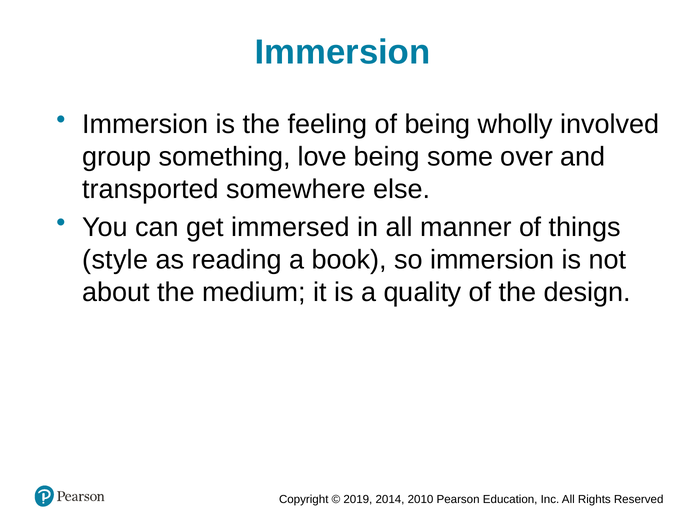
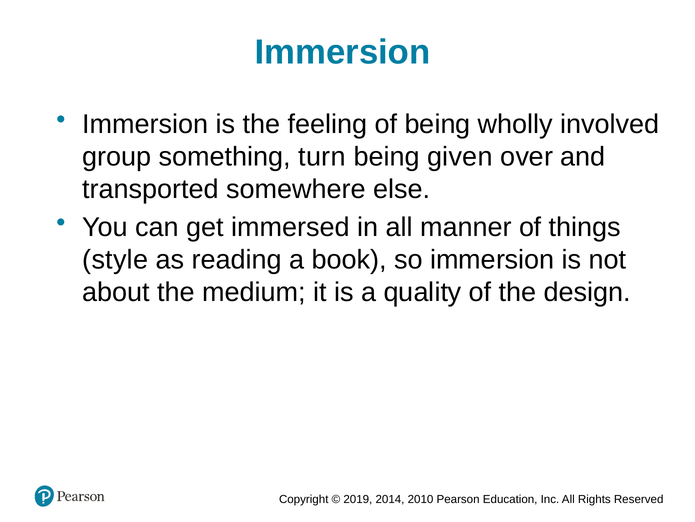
love: love -> turn
some: some -> given
